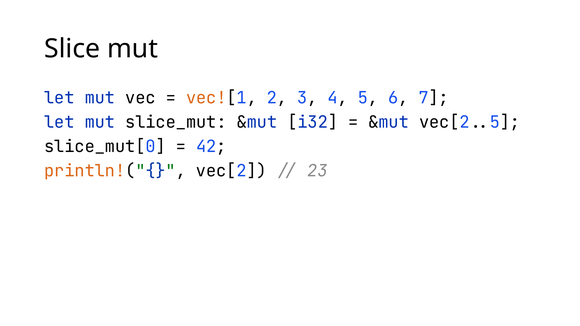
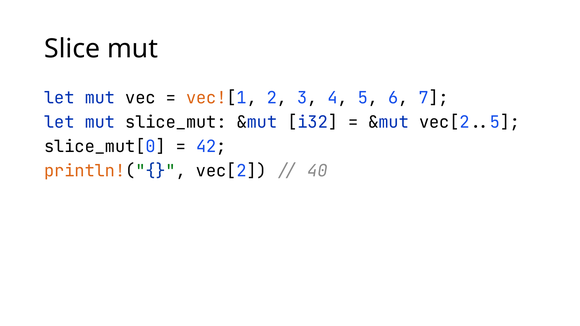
23: 23 -> 40
